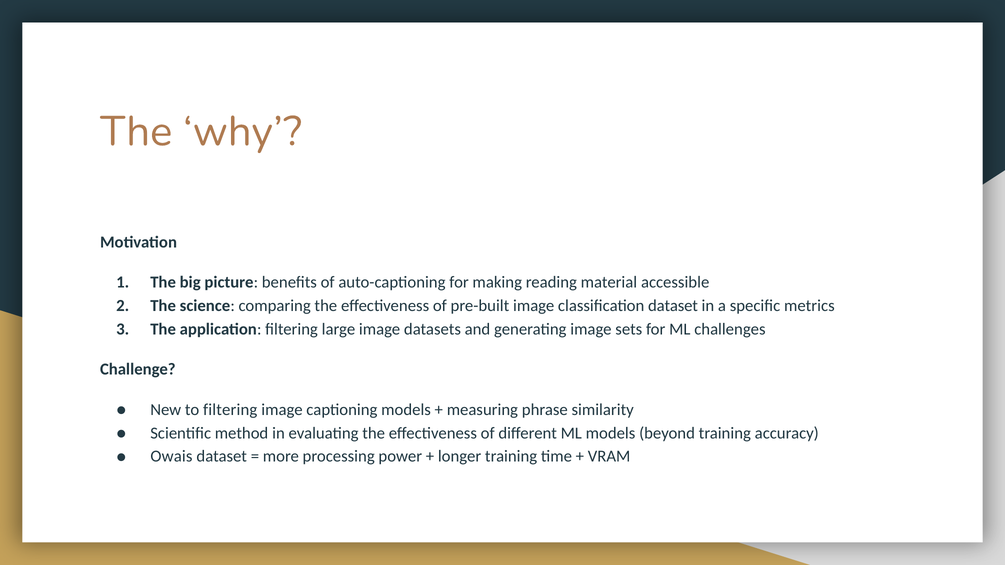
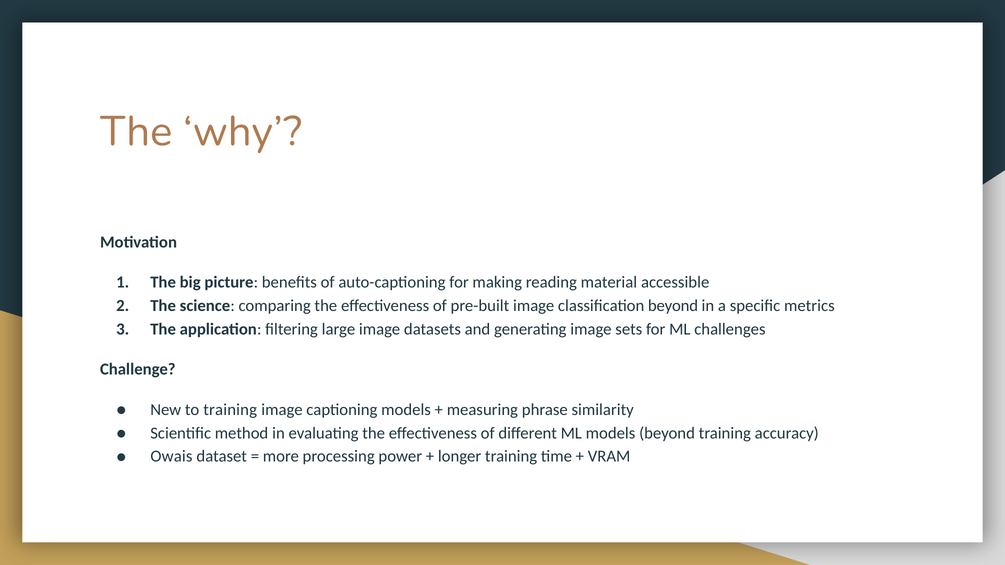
classification dataset: dataset -> beyond
to filtering: filtering -> training
